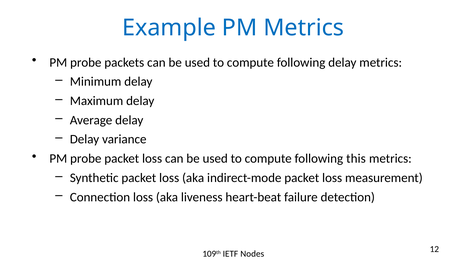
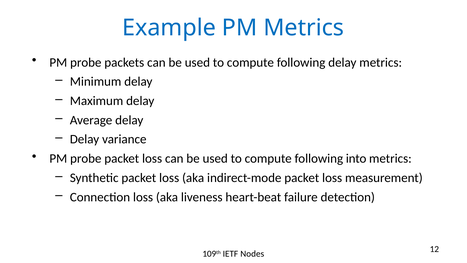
this: this -> into
